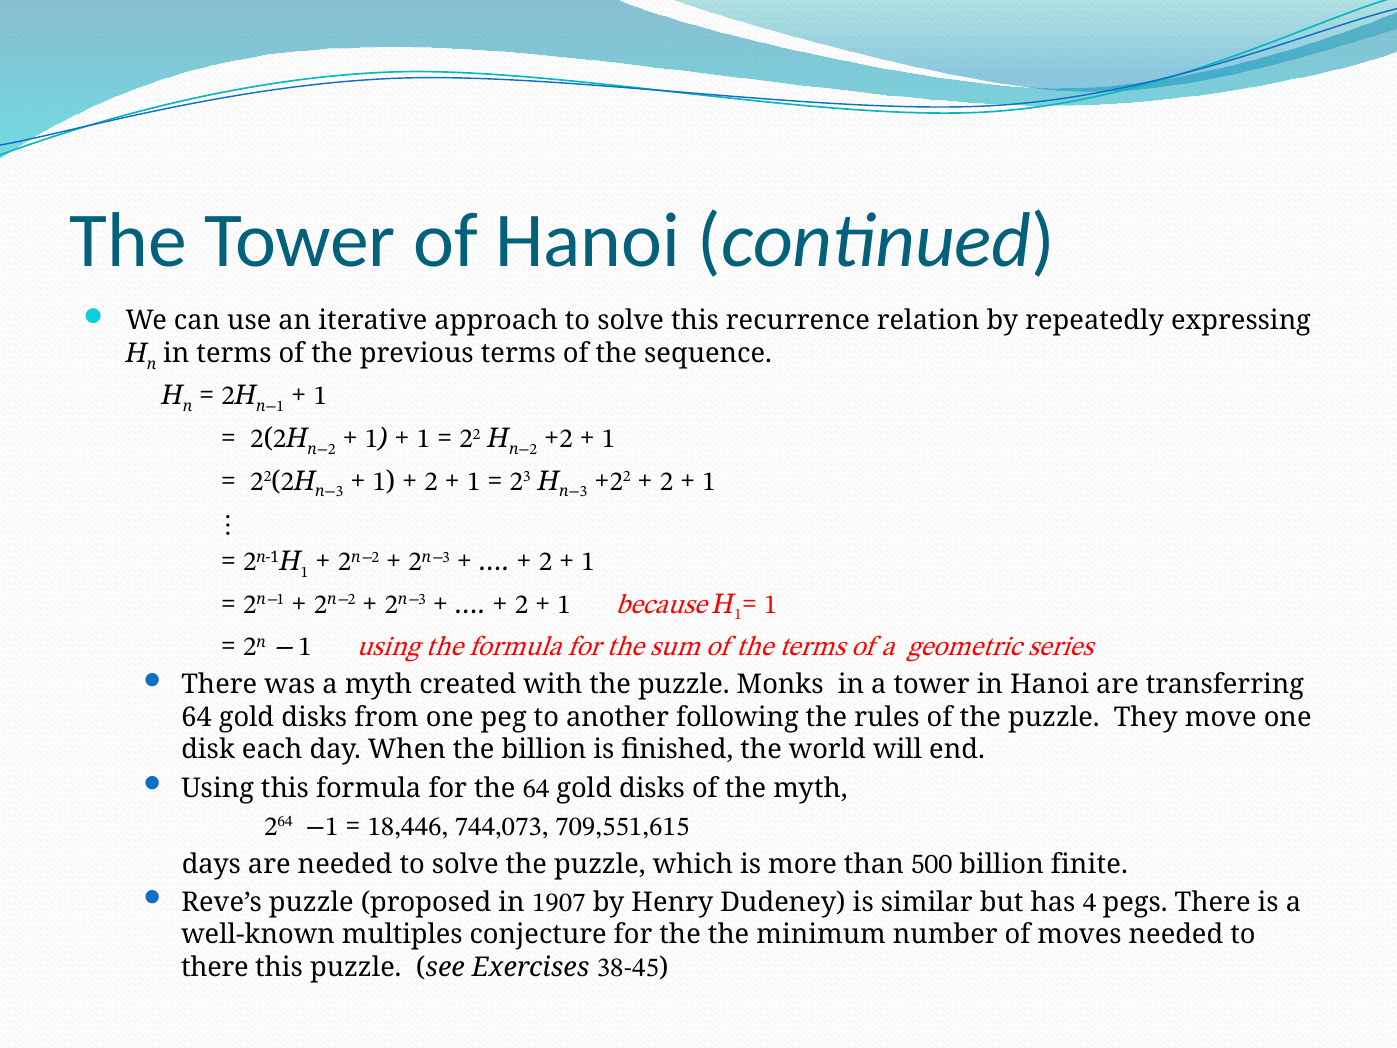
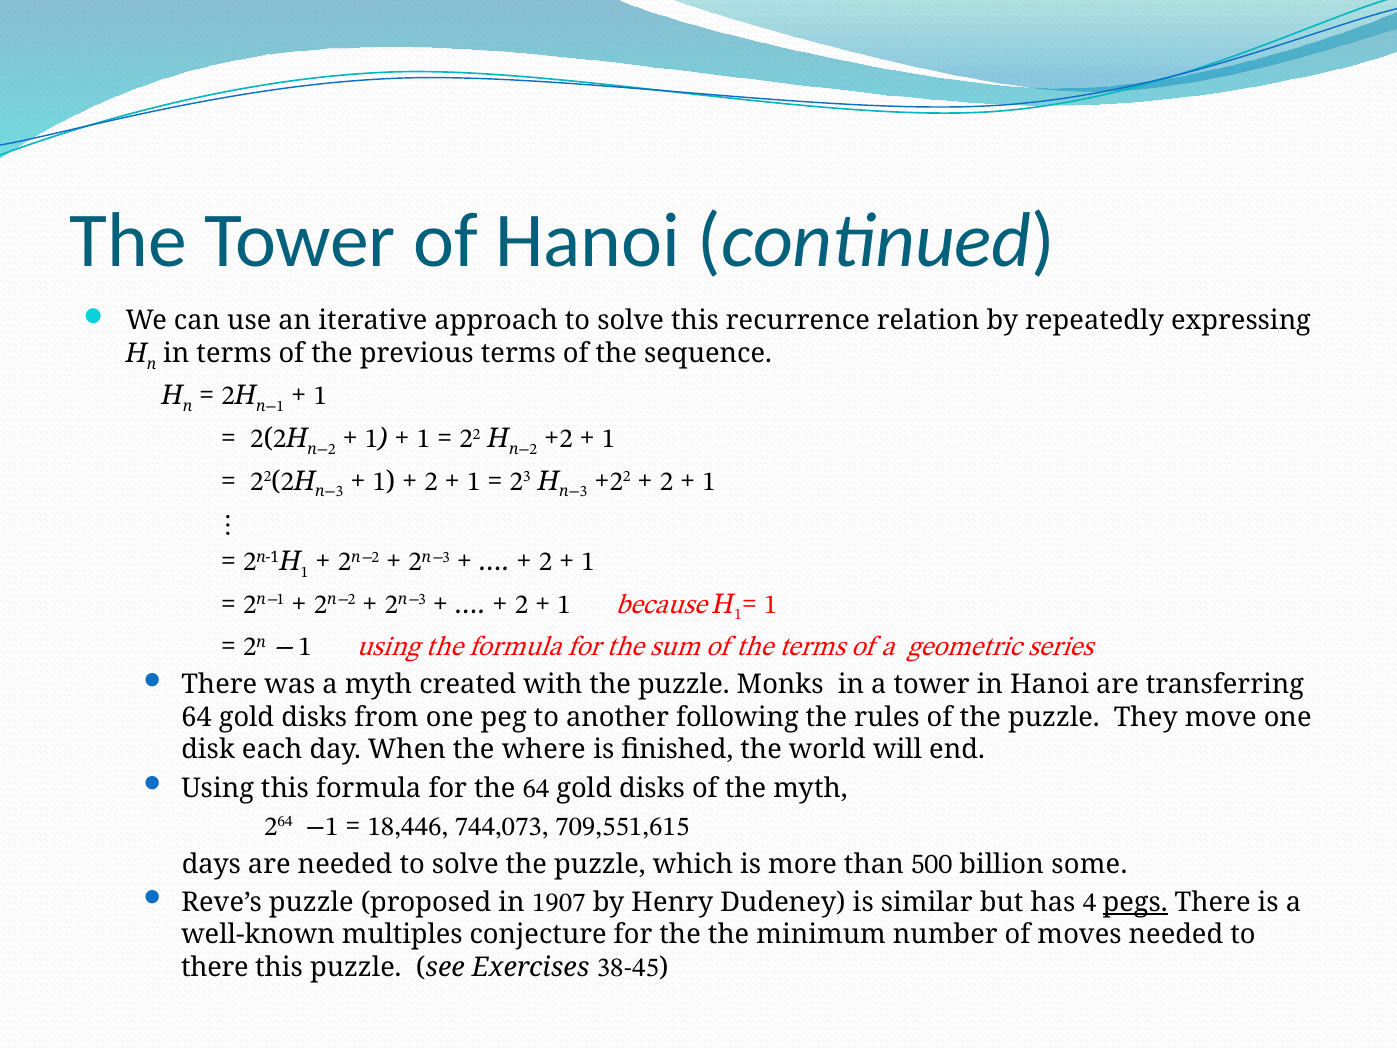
the billion: billion -> where
finite: finite -> some
pegs underline: none -> present
